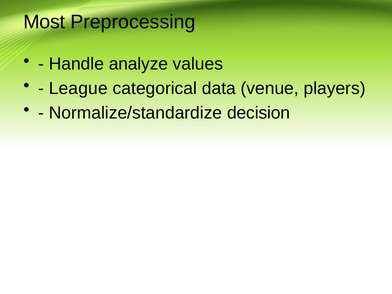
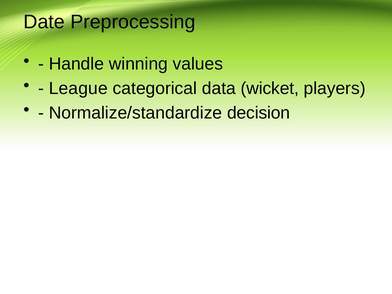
Most: Most -> Date
analyze: analyze -> winning
venue: venue -> wicket
